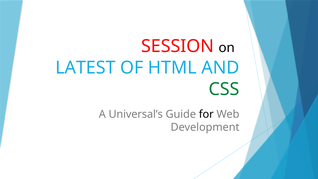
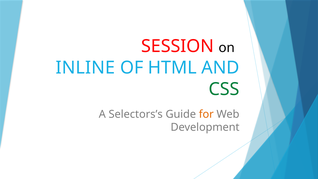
LATEST: LATEST -> INLINE
Universal’s: Universal’s -> Selectors’s
for colour: black -> orange
